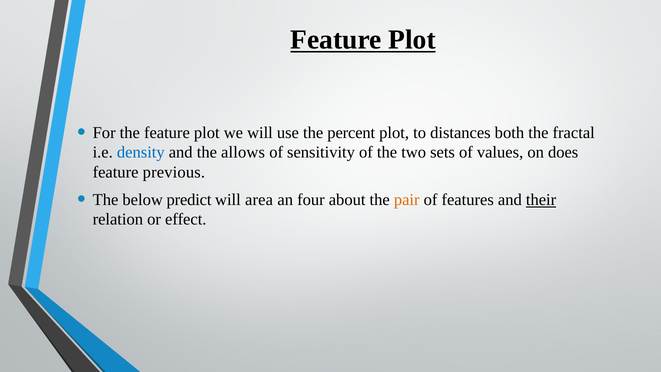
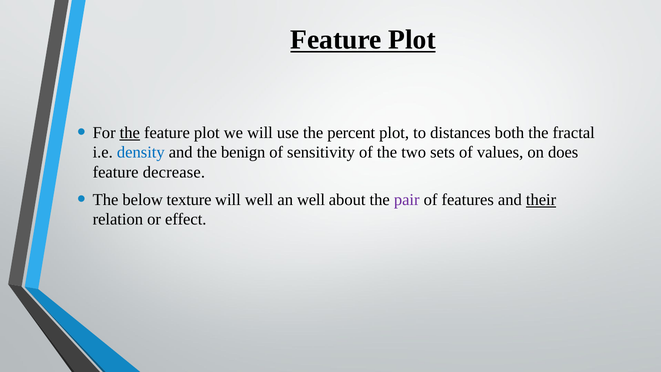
the at (130, 133) underline: none -> present
allows: allows -> benign
previous: previous -> decrease
predict: predict -> texture
will area: area -> well
an four: four -> well
pair colour: orange -> purple
